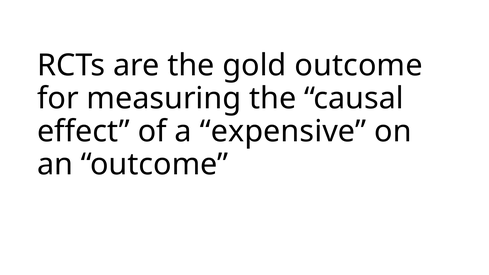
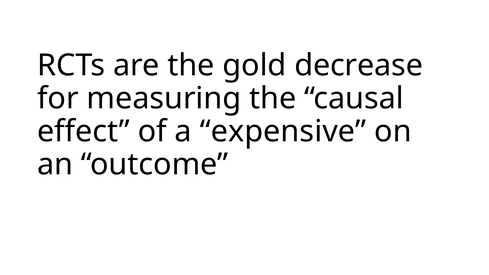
gold outcome: outcome -> decrease
